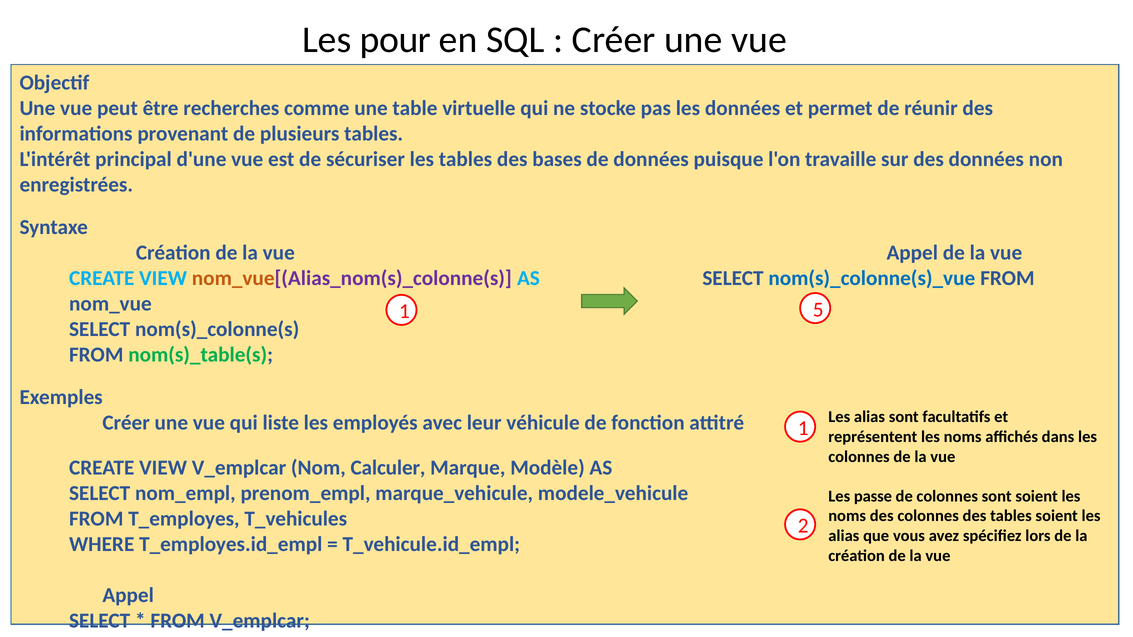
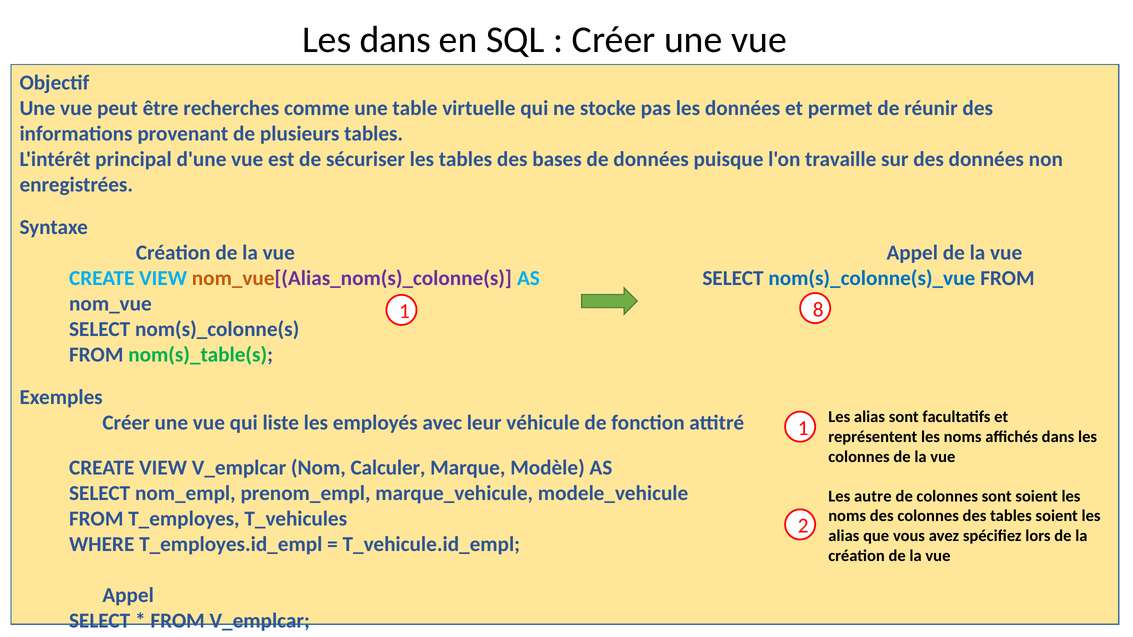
Les pour: pour -> dans
5: 5 -> 8
passe: passe -> autre
